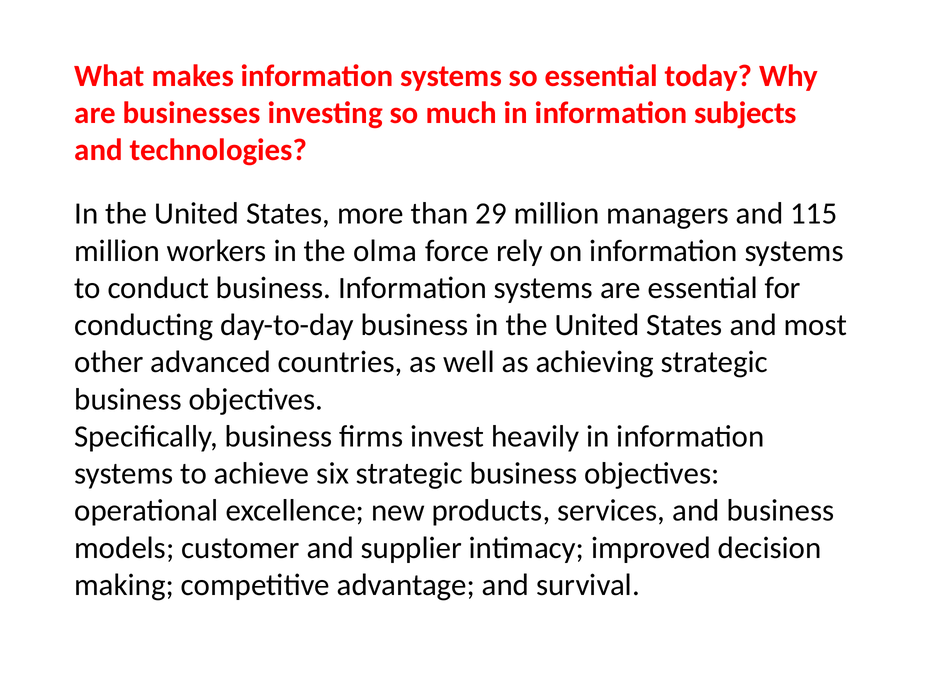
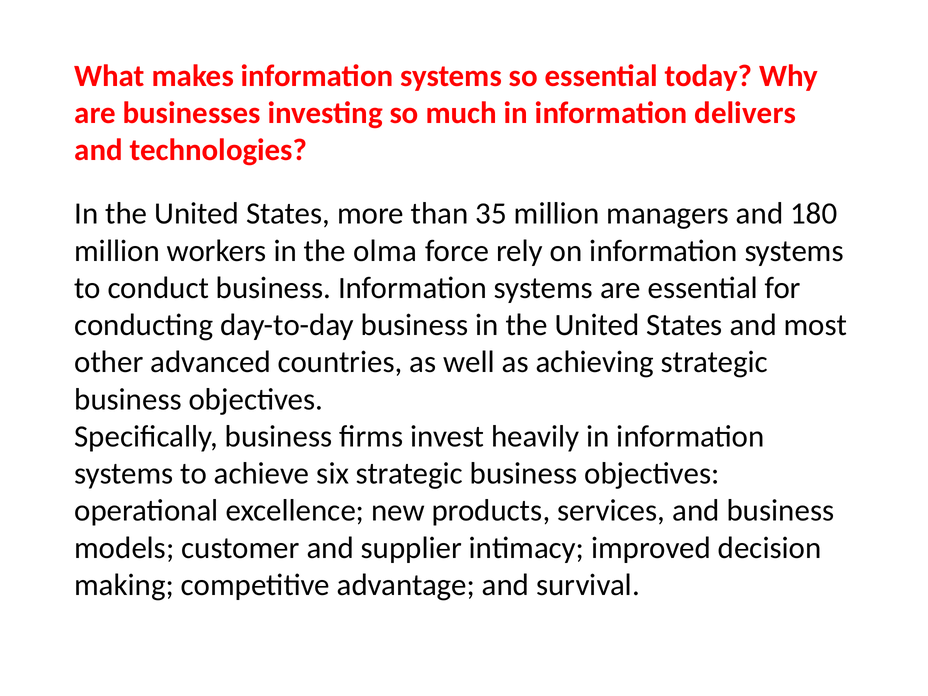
subjects: subjects -> delivers
29: 29 -> 35
115: 115 -> 180
